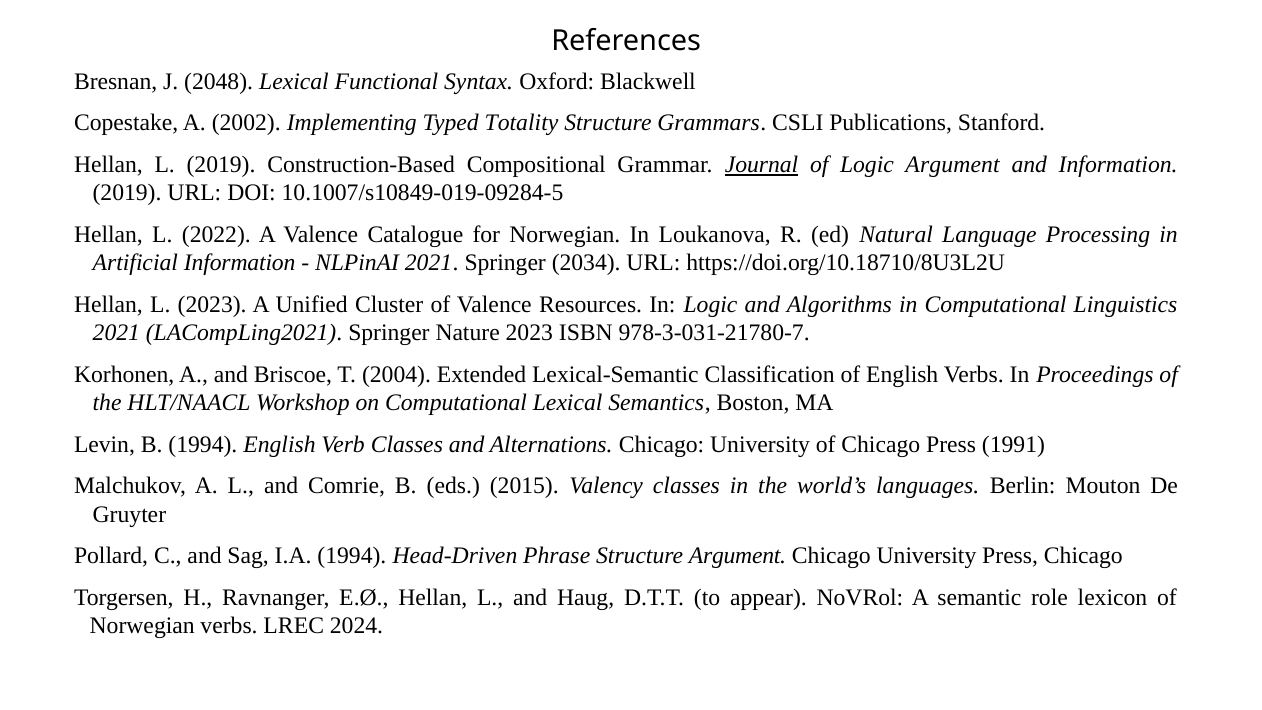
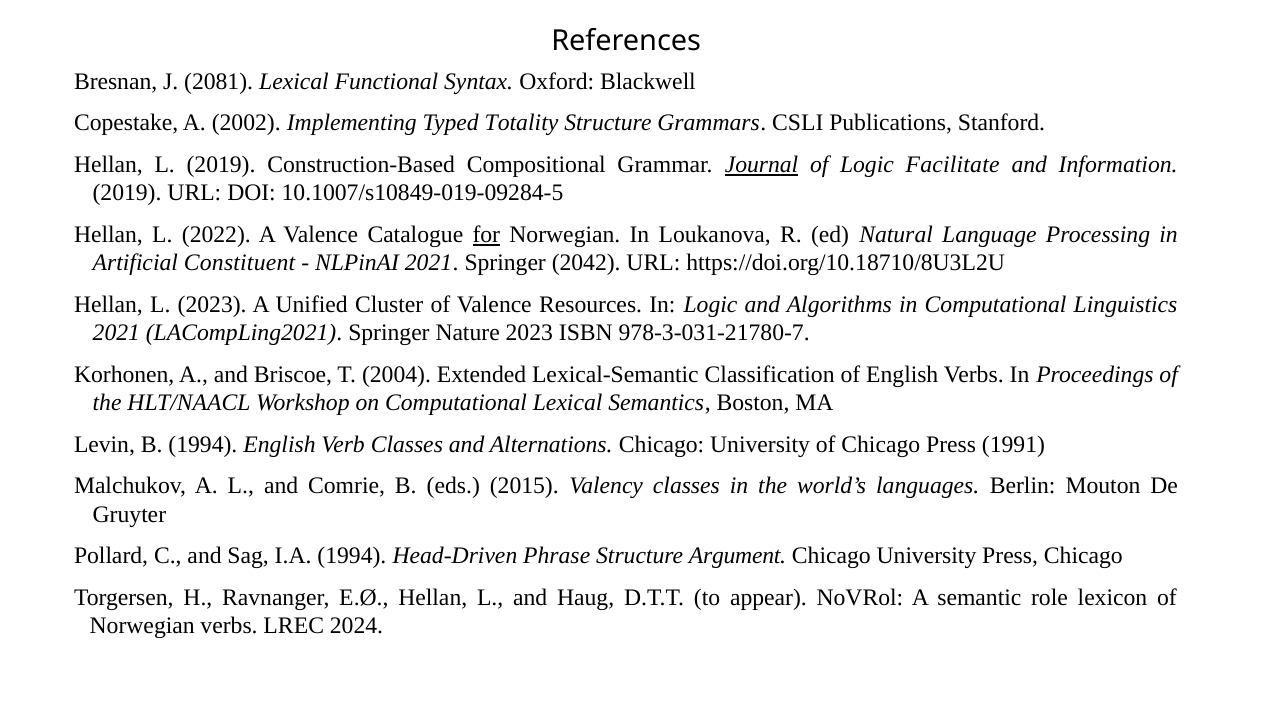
2048: 2048 -> 2081
Logic Argument: Argument -> Facilitate
for underline: none -> present
Artificial Information: Information -> Constituent
2034: 2034 -> 2042
